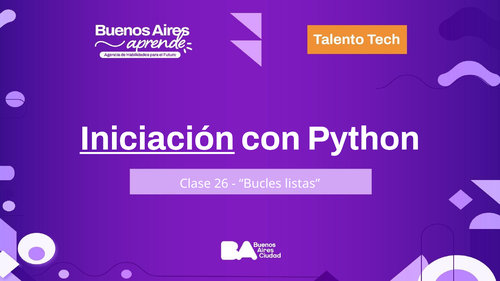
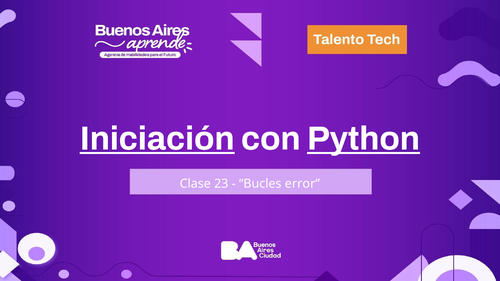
Python underline: none -> present
26: 26 -> 23
listas: listas -> error
